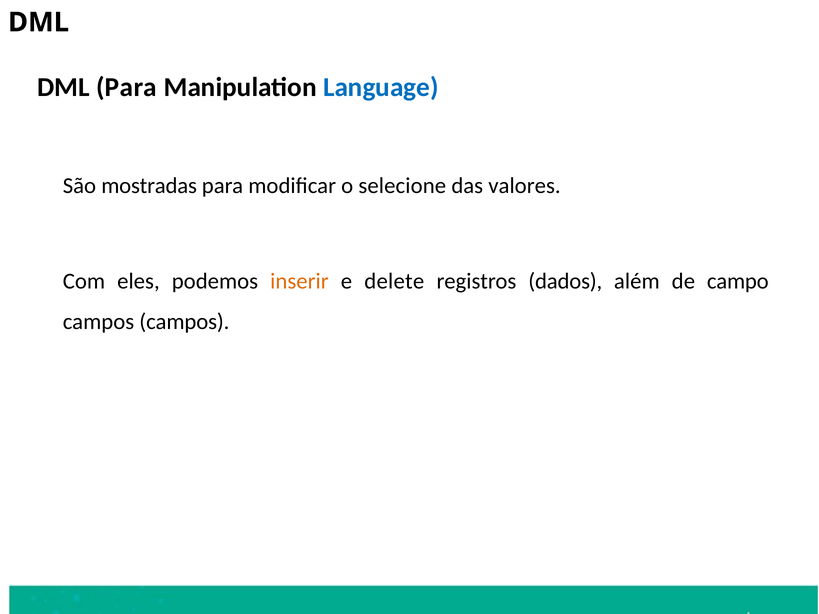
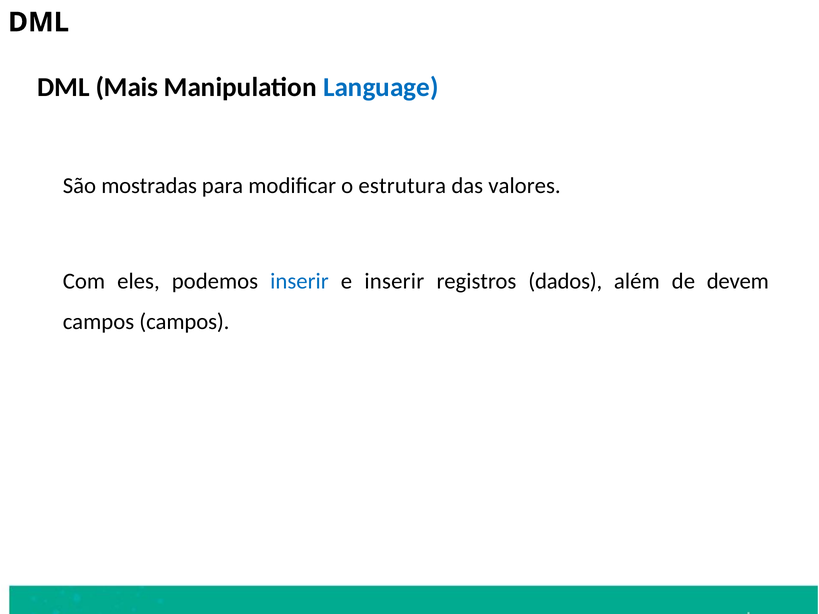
DML Para: Para -> Mais
selecione: selecione -> estrutura
inserir at (299, 281) colour: orange -> blue
e delete: delete -> inserir
campo: campo -> devem
